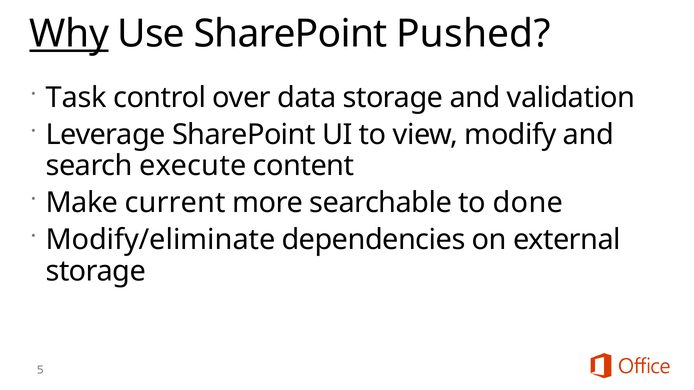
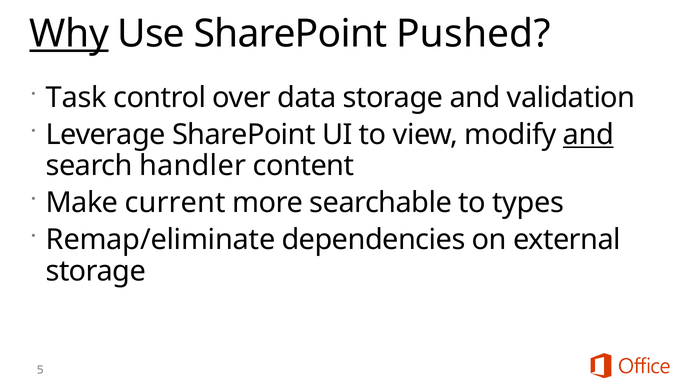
and at (588, 135) underline: none -> present
execute: execute -> handler
done: done -> types
Modify/eliminate: Modify/eliminate -> Remap/eliminate
